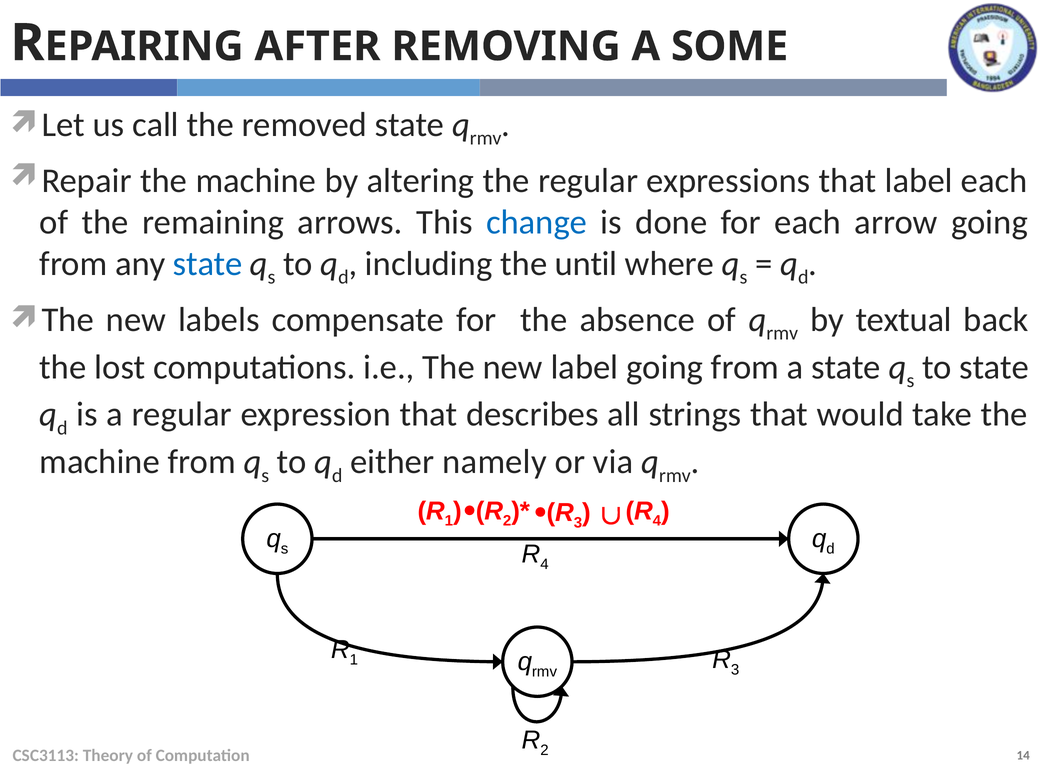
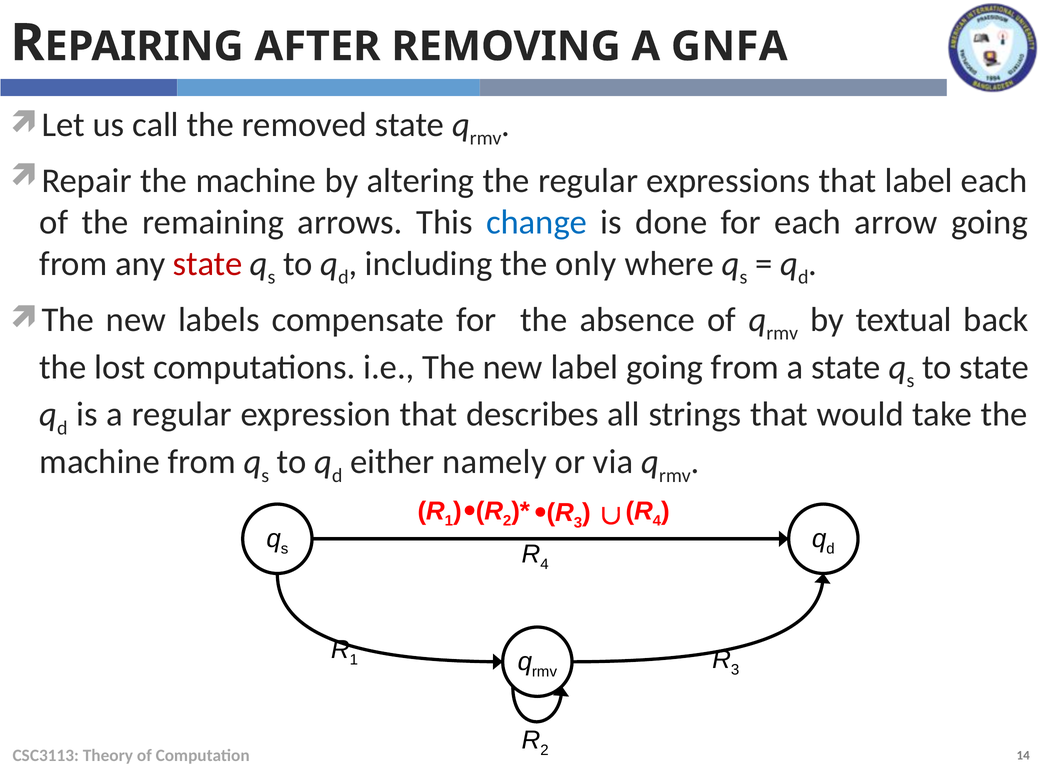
SOME: SOME -> GNFA
state at (208, 264) colour: blue -> red
until: until -> only
